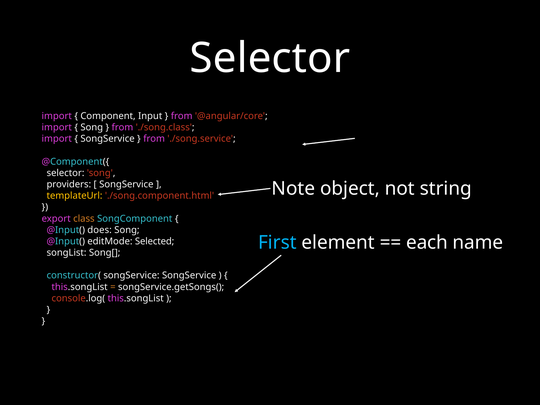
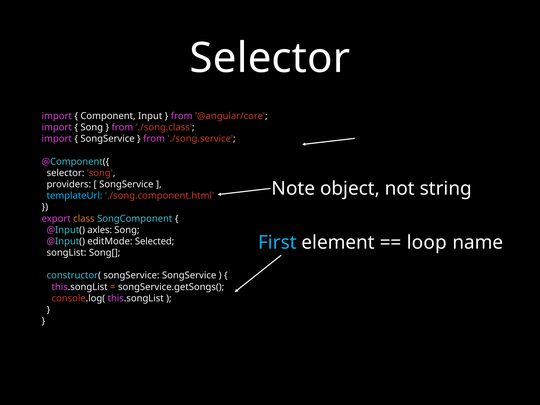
templateUrl colour: yellow -> light blue
does: does -> axles
each: each -> loop
